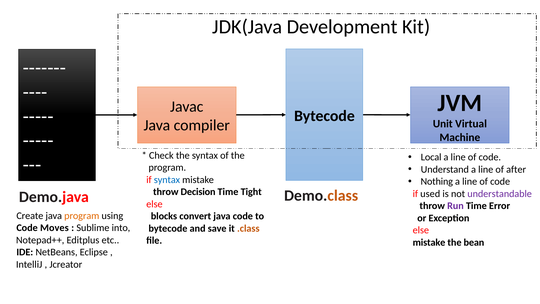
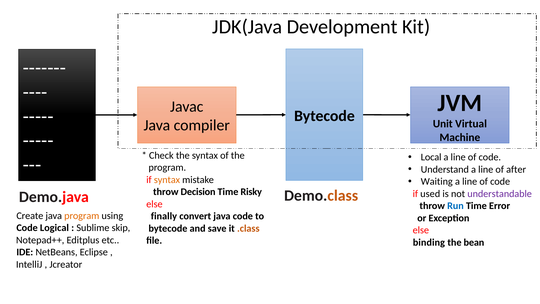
syntax at (167, 180) colour: blue -> orange
Nothing: Nothing -> Waiting
Tight: Tight -> Risky
Run colour: purple -> blue
blocks: blocks -> finally
Moves: Moves -> Logical
into: into -> skip
mistake at (429, 242): mistake -> binding
